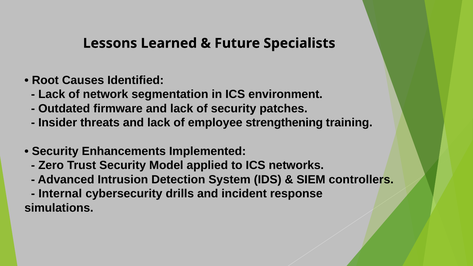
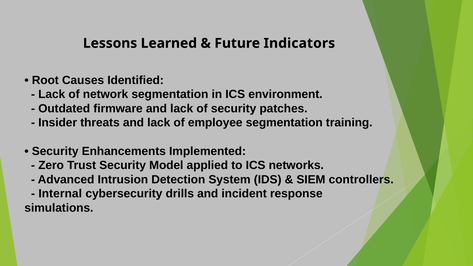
Specialists: Specialists -> Indicators
employee strengthening: strengthening -> segmentation
